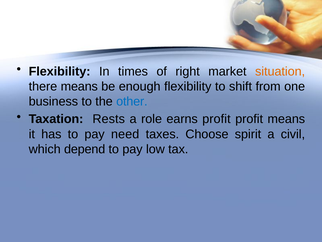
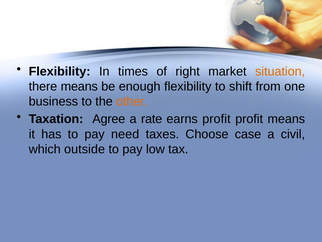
other colour: blue -> orange
Rests: Rests -> Agree
role: role -> rate
spirit: spirit -> case
depend: depend -> outside
